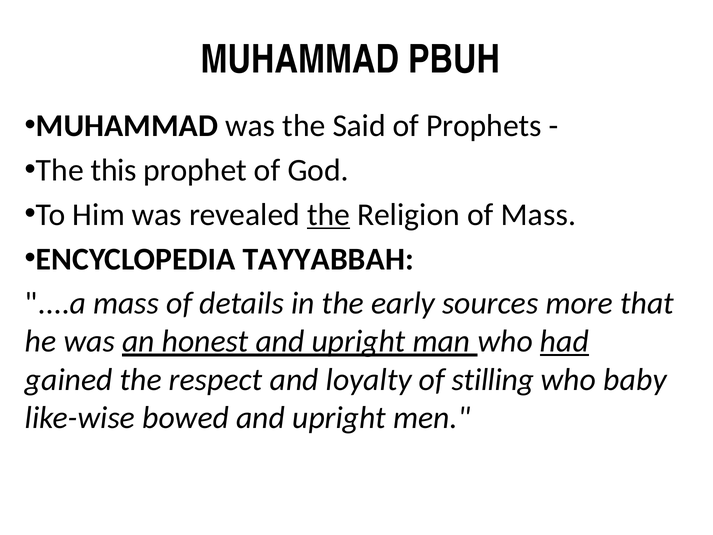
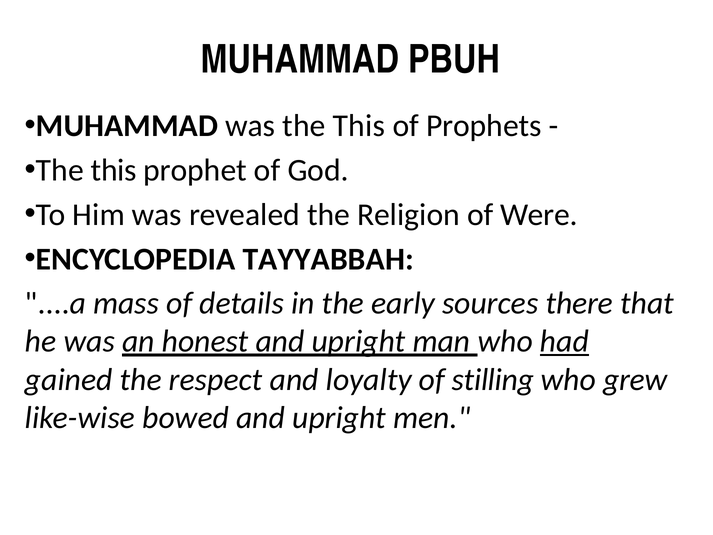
was the Said: Said -> This
the at (329, 215) underline: present -> none
of Mass: Mass -> Were
more: more -> there
baby: baby -> grew
